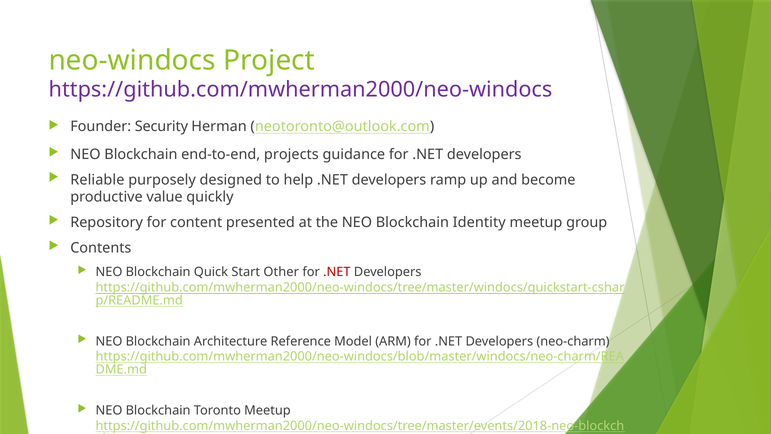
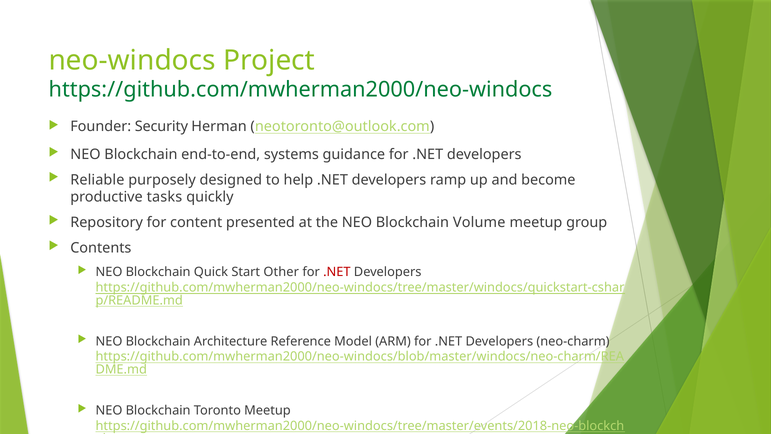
https://github.com/mwherman2000/neo-windocs colour: purple -> green
projects: projects -> systems
value: value -> tasks
Identity: Identity -> Volume
